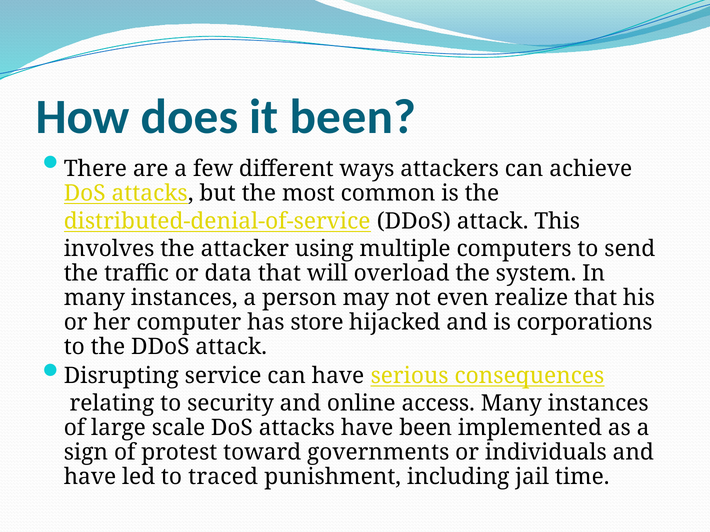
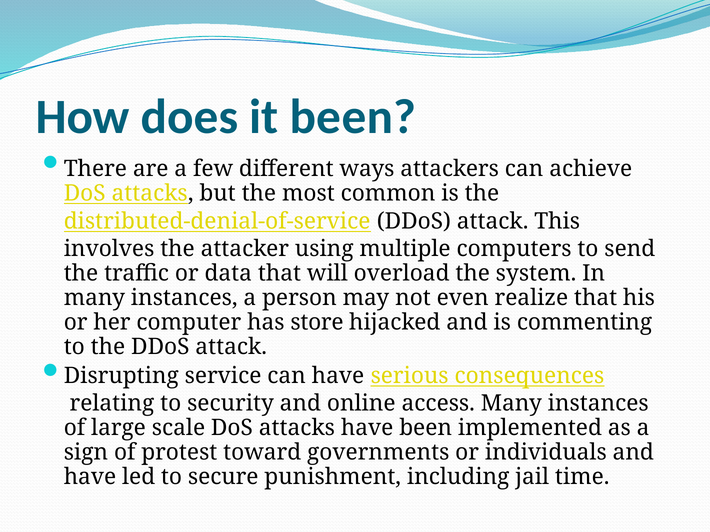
corporations: corporations -> commenting
traced: traced -> secure
